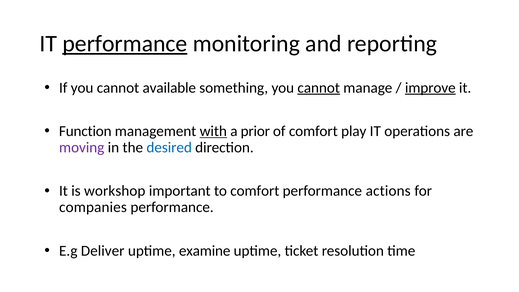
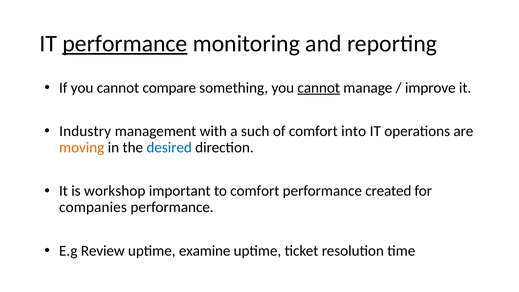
available: available -> compare
improve underline: present -> none
Function: Function -> Industry
with underline: present -> none
prior: prior -> such
play: play -> into
moving colour: purple -> orange
actions: actions -> created
Deliver: Deliver -> Review
